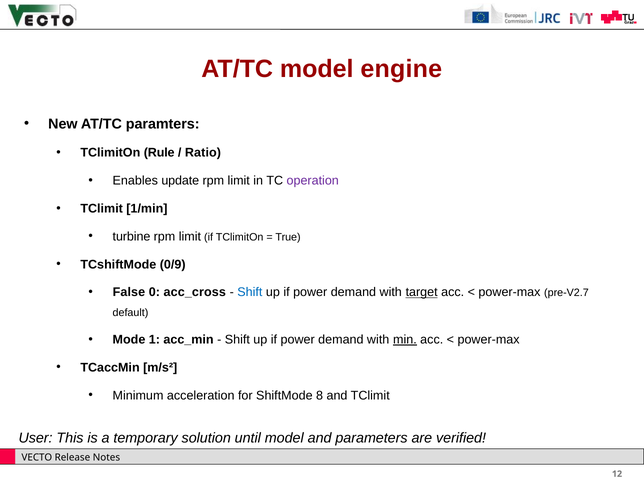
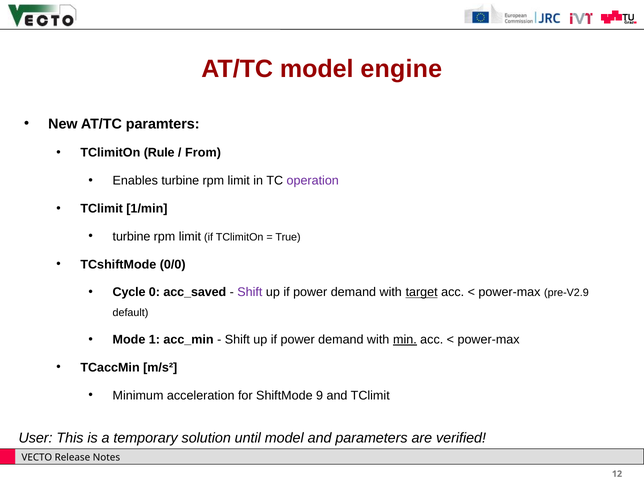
Ratio: Ratio -> From
Enables update: update -> turbine
0/9: 0/9 -> 0/0
False: False -> Cycle
acc_cross: acc_cross -> acc_saved
Shift at (250, 292) colour: blue -> purple
pre-V2.7: pre-V2.7 -> pre-V2.9
8: 8 -> 9
